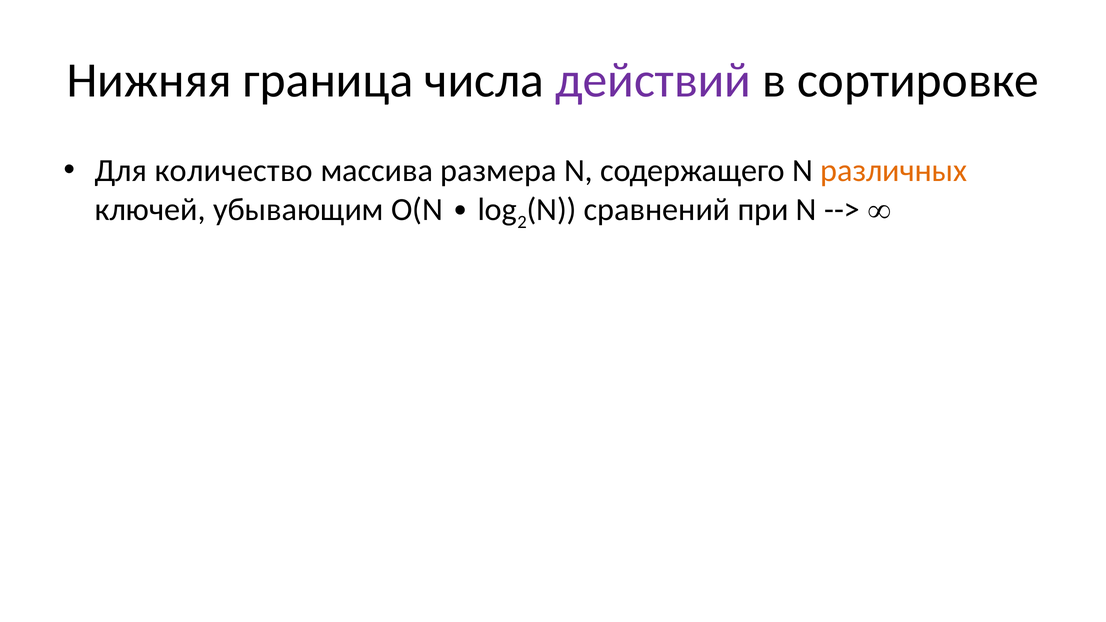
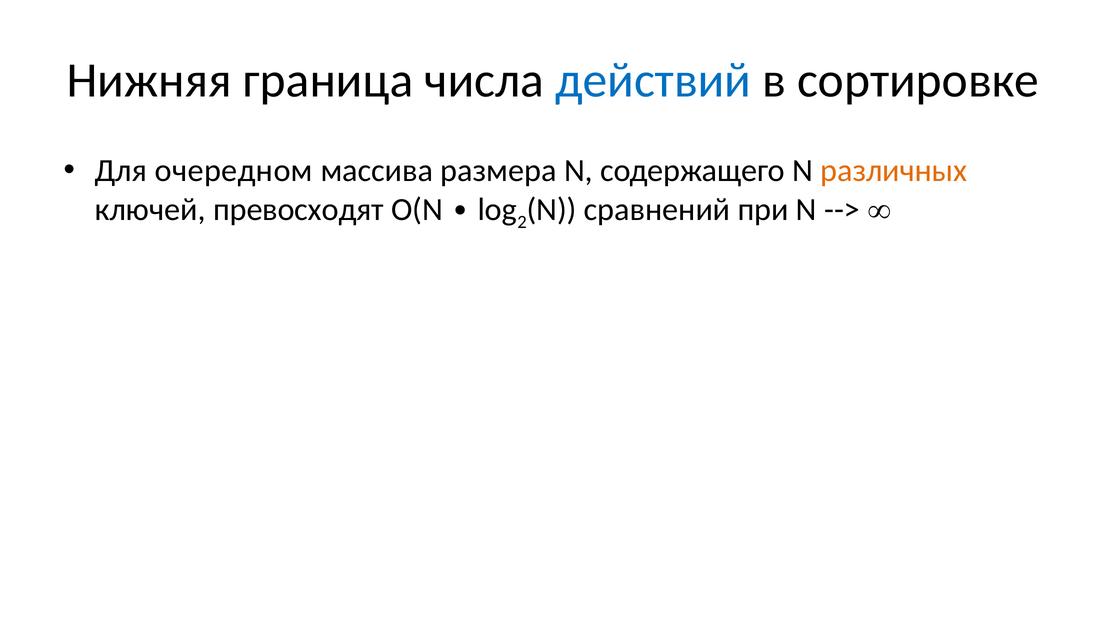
действий colour: purple -> blue
Для количество: количество -> очередном
убывающим: убывающим -> превосходят
